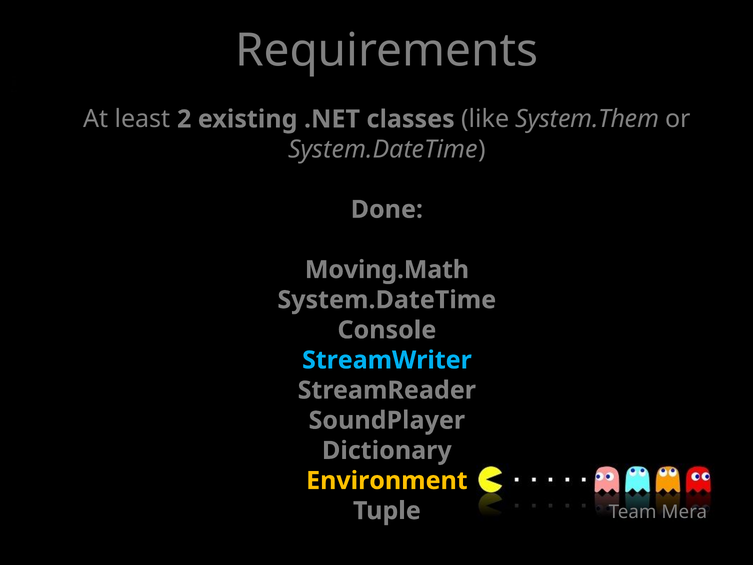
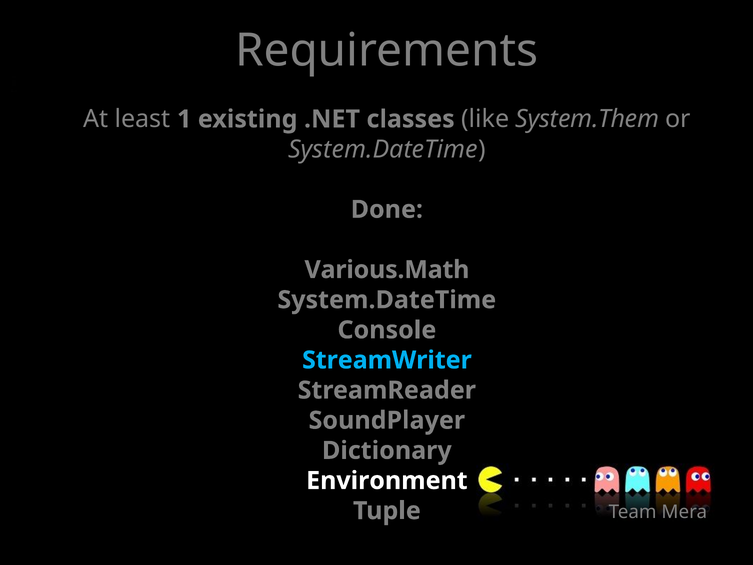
2: 2 -> 1
Moving.Math: Moving.Math -> Various.Math
Environment colour: yellow -> white
